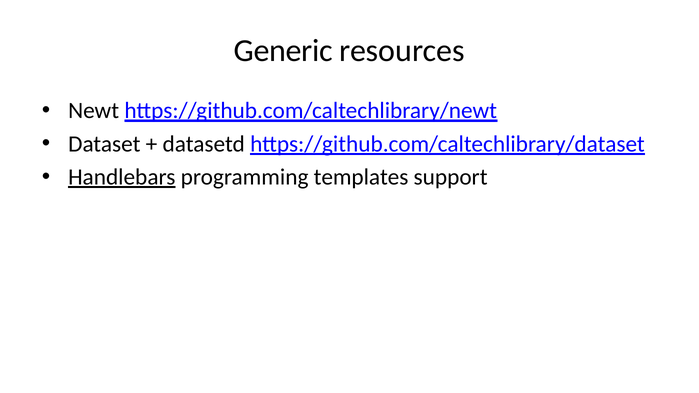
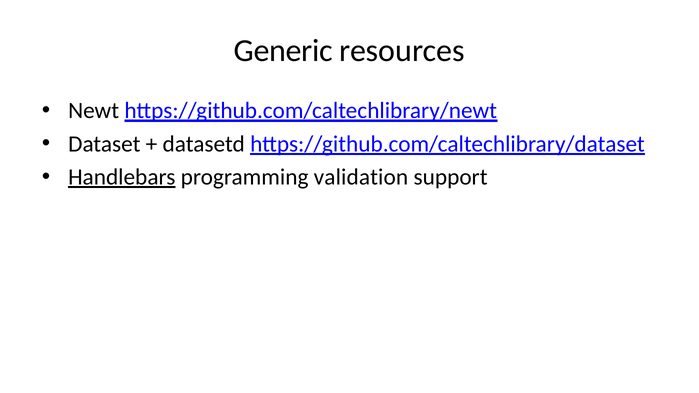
templates: templates -> validation
